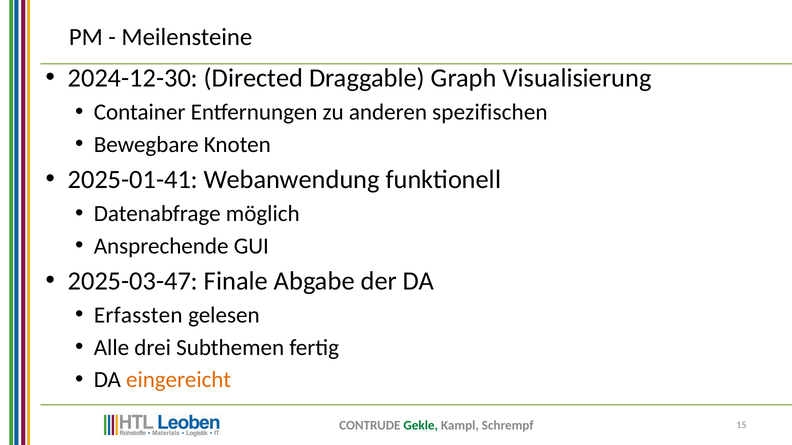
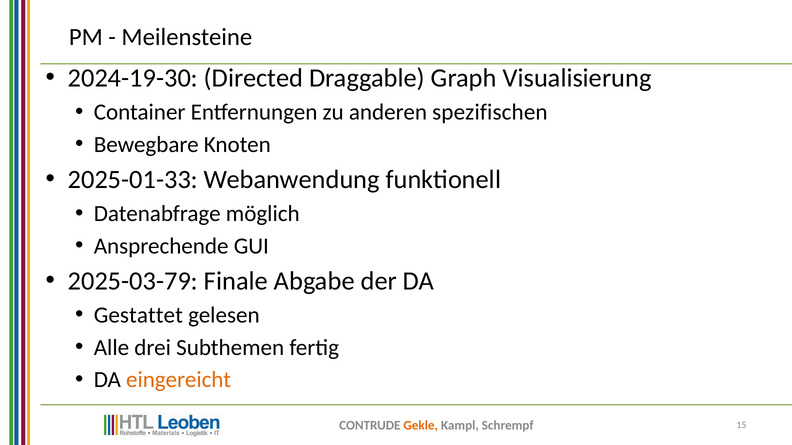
2024-12-30: 2024-12-30 -> 2024-19-30
2025-01-41: 2025-01-41 -> 2025-01-33
2025-03-47: 2025-03-47 -> 2025-03-79
Erfassten: Erfassten -> Gestattet
Gekle colour: green -> orange
